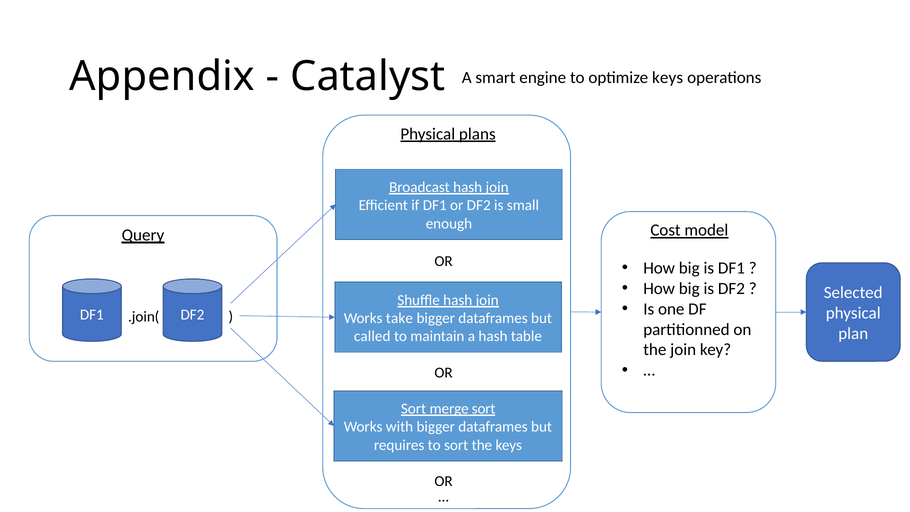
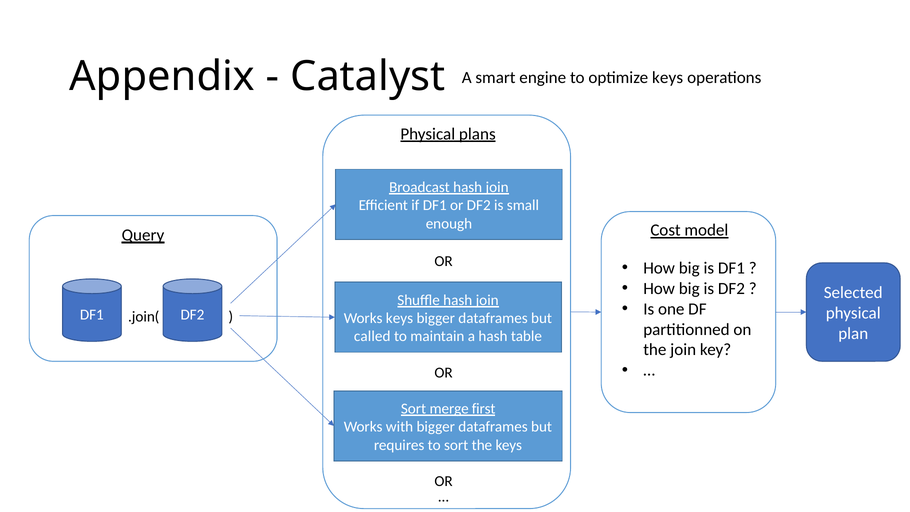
Works take: take -> keys
merge sort: sort -> first
